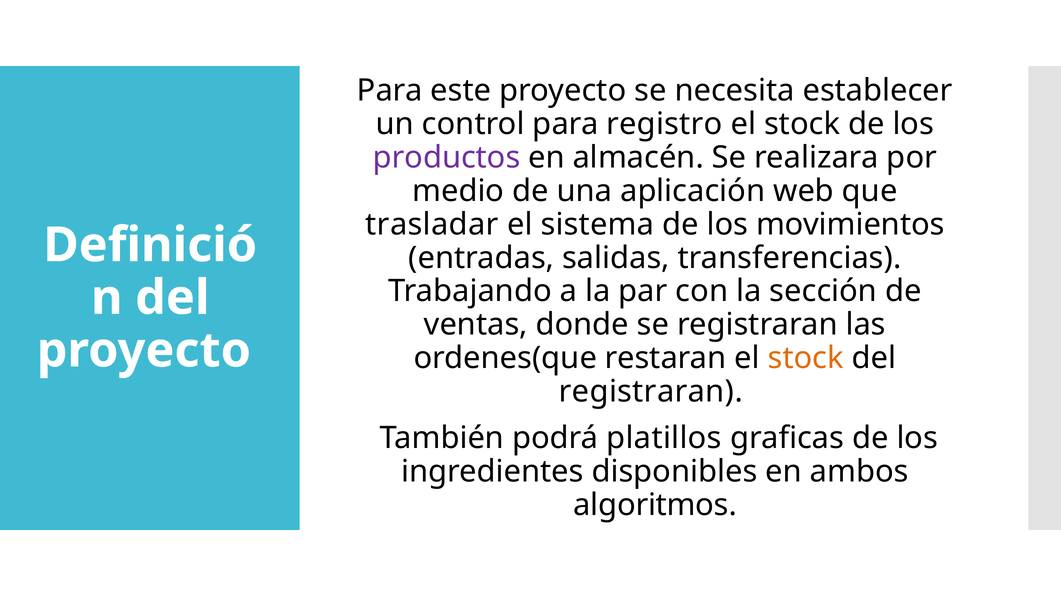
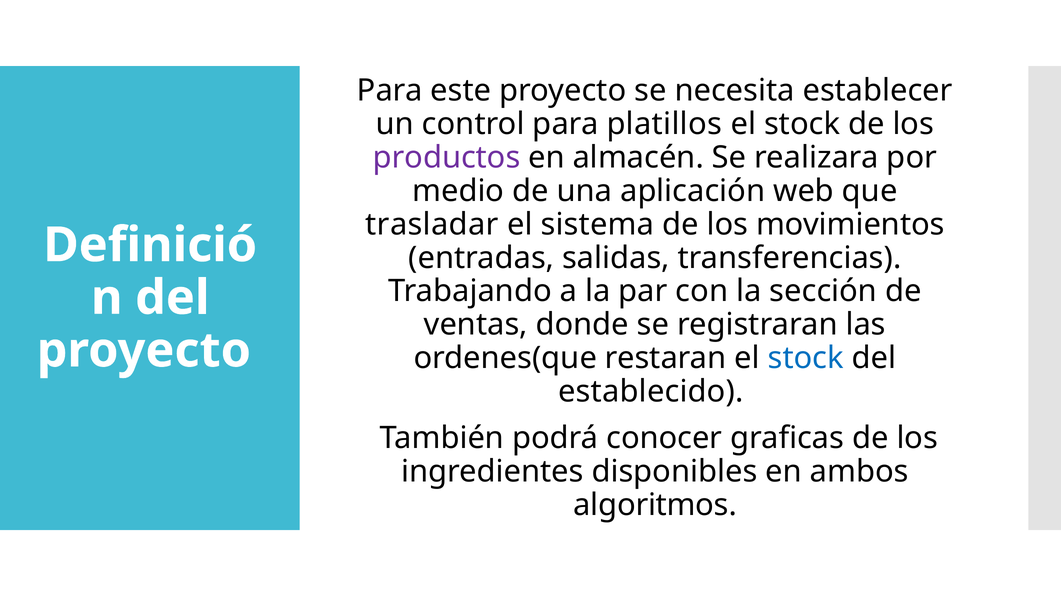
registro: registro -> platillos
stock at (806, 358) colour: orange -> blue
registraran at (651, 391): registraran -> establecido
platillos: platillos -> conocer
